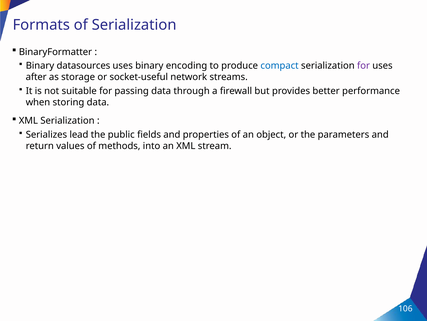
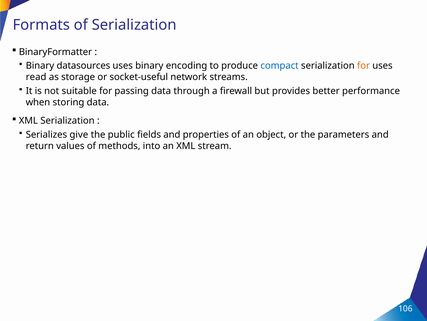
for at (363, 66) colour: purple -> orange
after: after -> read
lead: lead -> give
